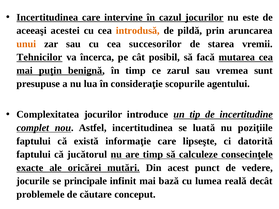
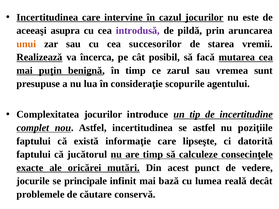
acestei: acestei -> asupra
introdusă colour: orange -> purple
Tehnicilor: Tehnicilor -> Realizează
se luată: luată -> astfel
conceput: conceput -> conservă
